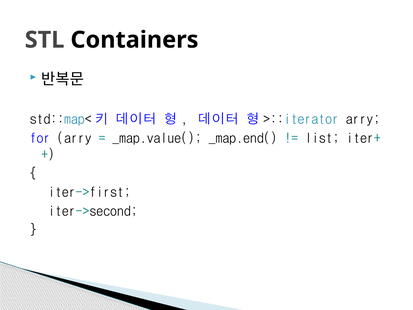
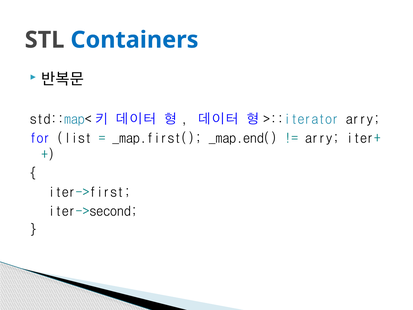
Containers colour: black -> blue
for arry: arry -> list
_map.value(: _map.value( -> _map.first(
list at (322, 138): list -> arry
